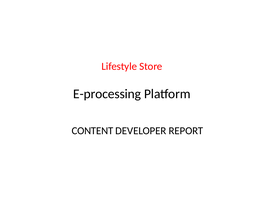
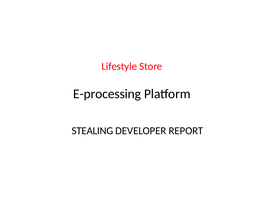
CONTENT: CONTENT -> STEALING
